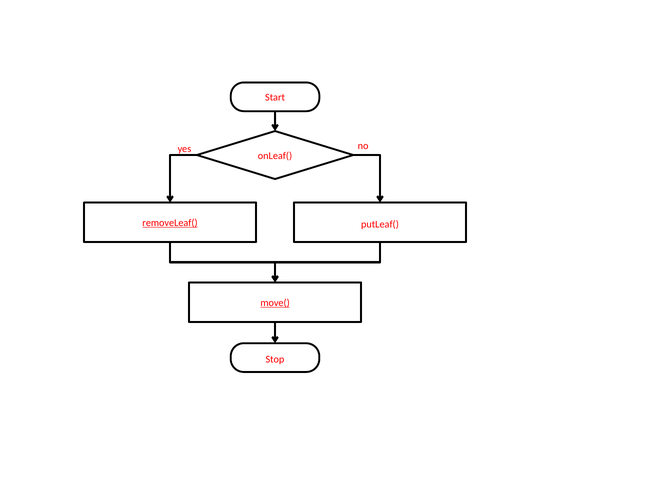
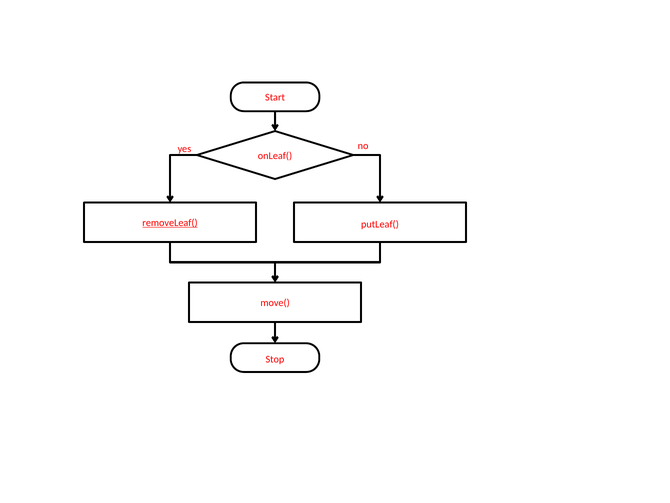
move( underline: present -> none
